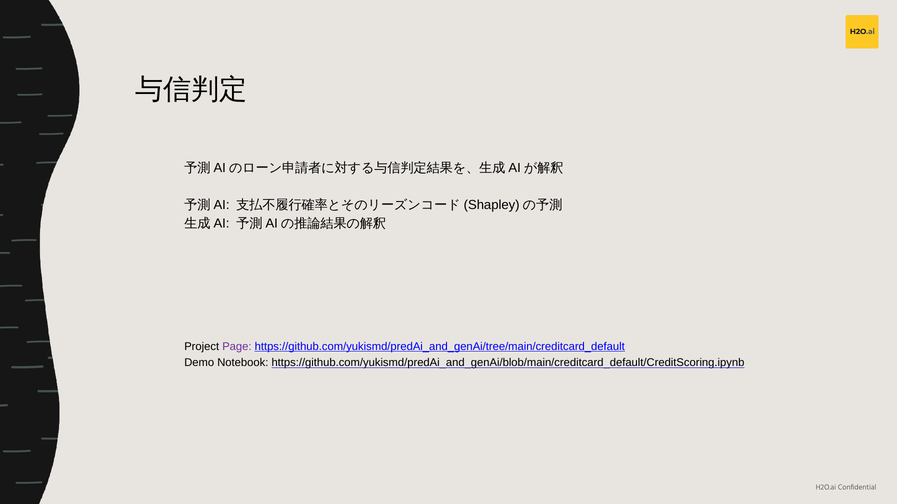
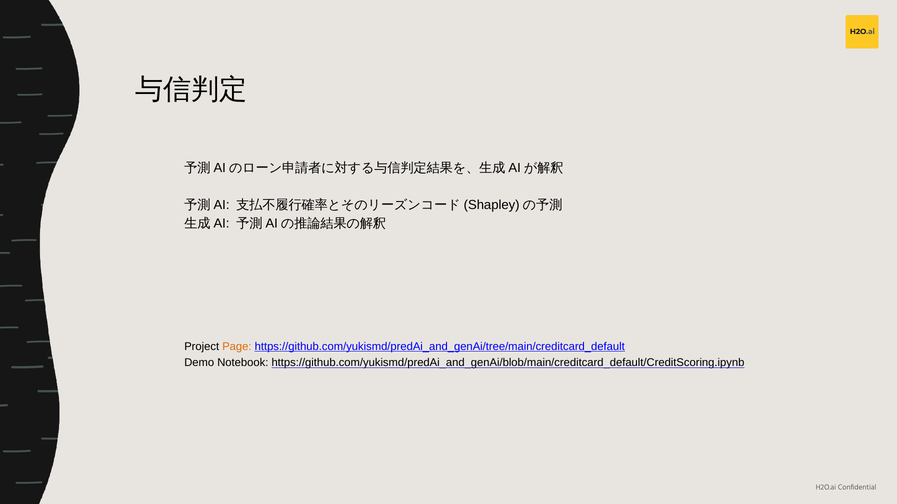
Page colour: purple -> orange
